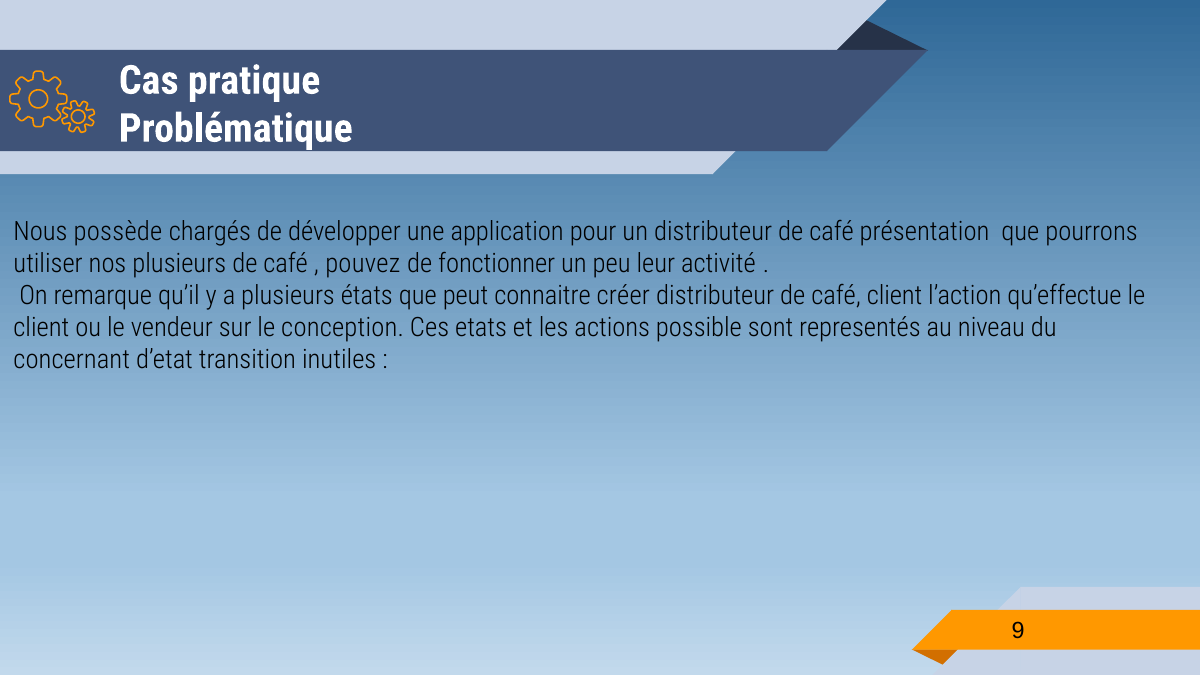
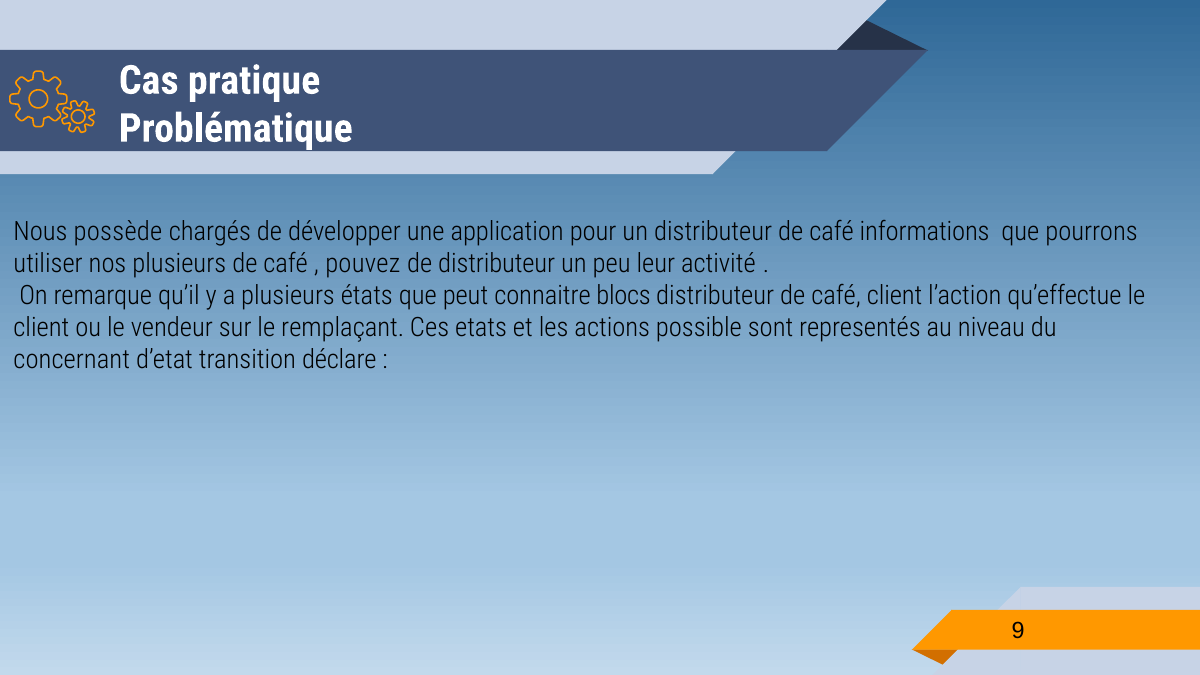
présentation: présentation -> informations
de fonctionner: fonctionner -> distributeur
créer: créer -> blocs
conception: conception -> remplaçant
inutiles: inutiles -> déclare
